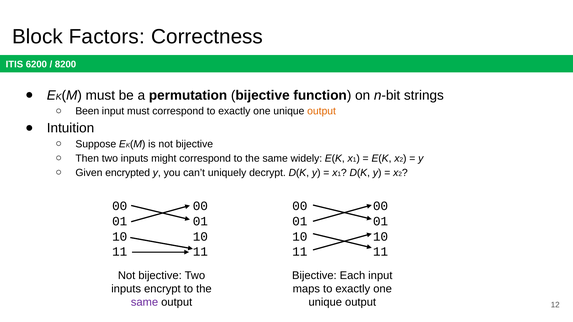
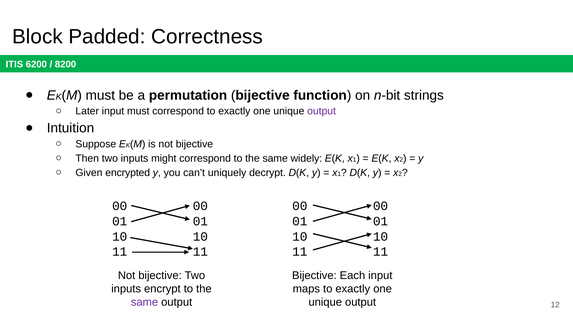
Factors: Factors -> Padded
Been: Been -> Later
output at (322, 111) colour: orange -> purple
